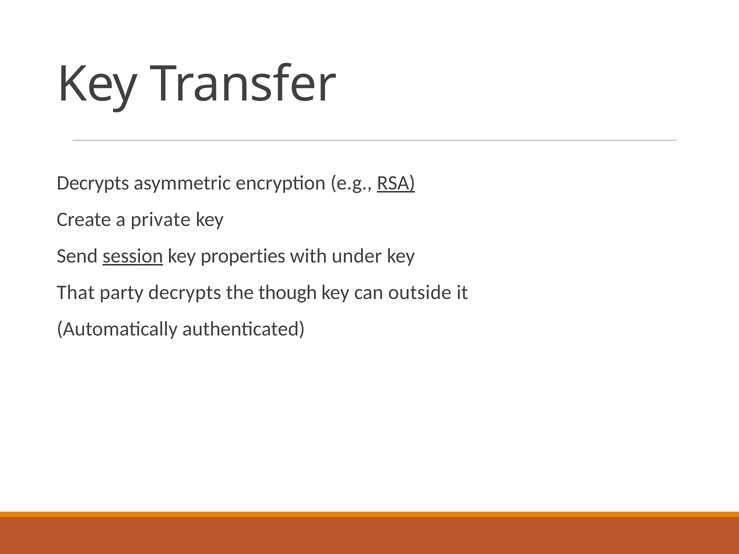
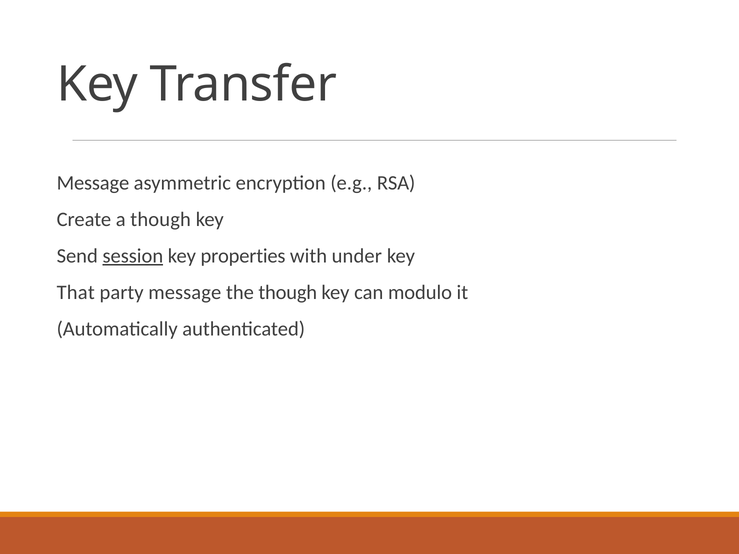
Decrypts at (93, 183): Decrypts -> Message
RSA underline: present -> none
a private: private -> though
party decrypts: decrypts -> message
outside: outside -> modulo
